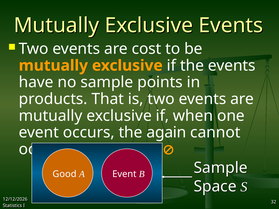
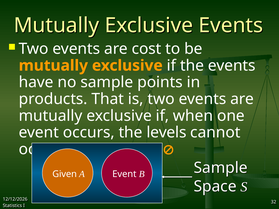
again: again -> levels
Good: Good -> Given
